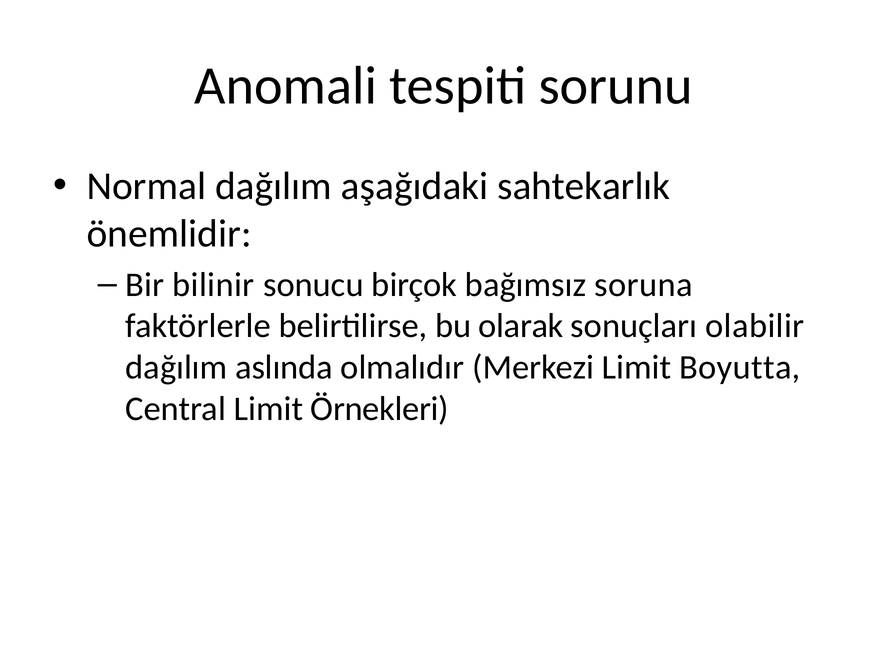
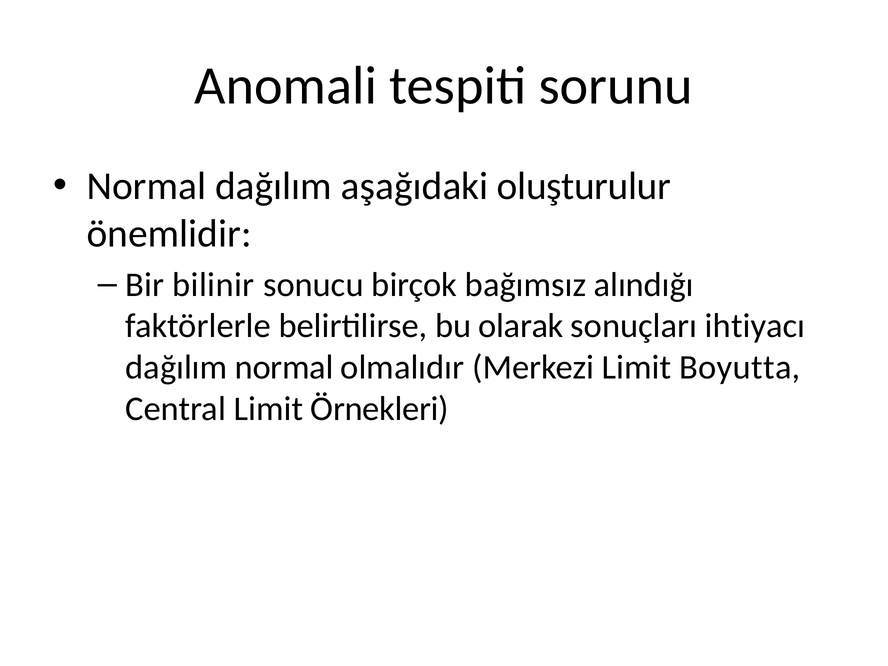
sahtekarlık: sahtekarlık -> oluşturulur
soruna: soruna -> alındığı
olabilir: olabilir -> ihtiyacı
dağılım aslında: aslında -> normal
